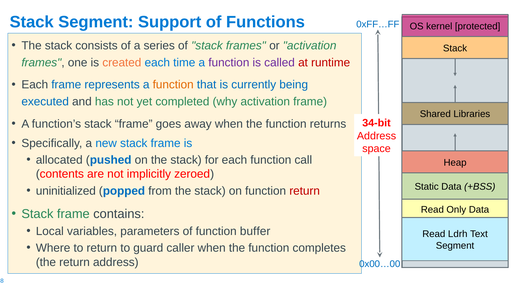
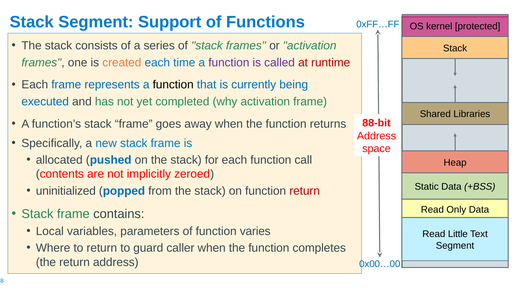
function at (173, 85) colour: orange -> black
34-bit: 34-bit -> 88-bit
buffer: buffer -> varies
Ldrh: Ldrh -> Little
